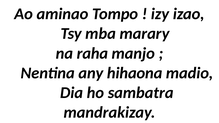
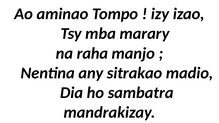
hihaona: hihaona -> sitrakao
